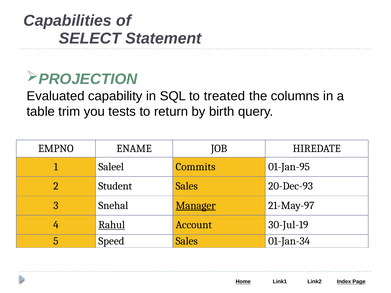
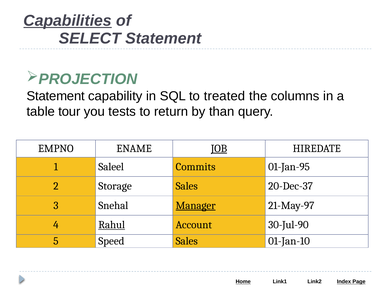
Capabilities underline: none -> present
Evaluated at (56, 96): Evaluated -> Statement
trim: trim -> tour
birth: birth -> than
JOB underline: none -> present
Student: Student -> Storage
20-Dec-93: 20-Dec-93 -> 20-Dec-37
30-Jul-19: 30-Jul-19 -> 30-Jul-90
01-Jan-34: 01-Jan-34 -> 01-Jan-10
